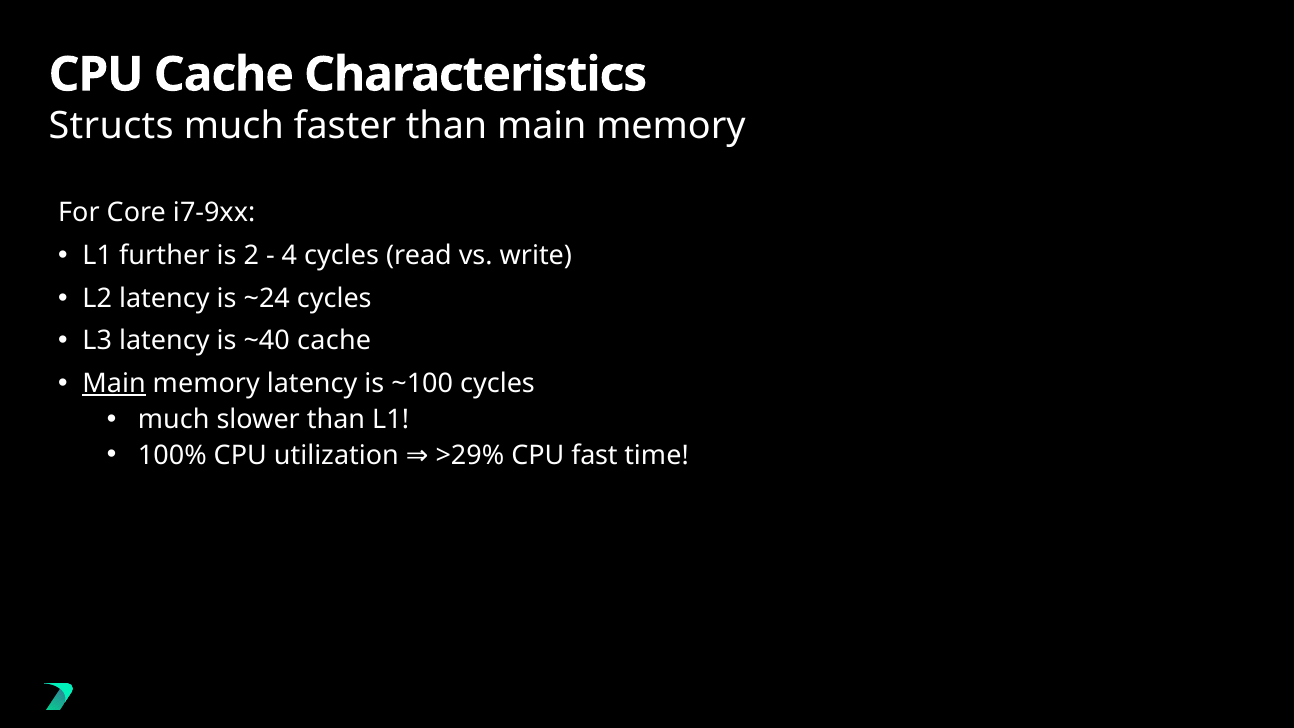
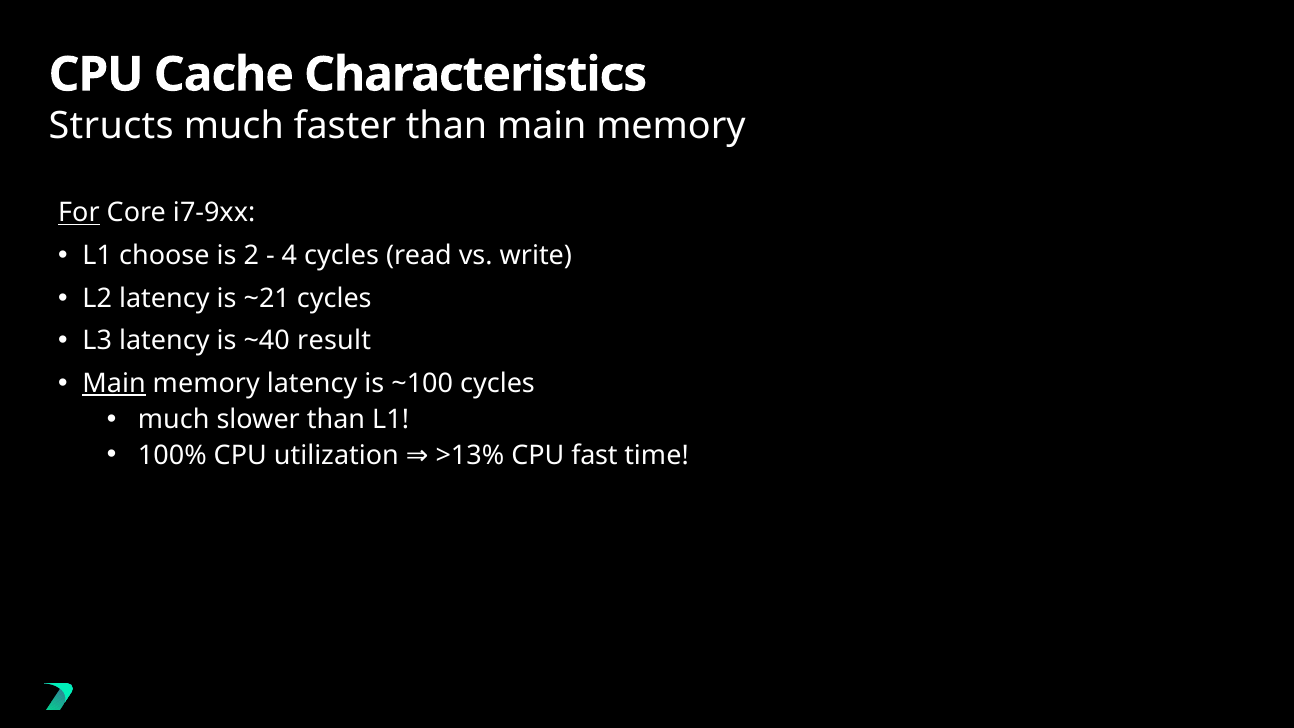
For underline: none -> present
further: further -> choose
~24: ~24 -> ~21
~40 cache: cache -> result
>29%: >29% -> >13%
